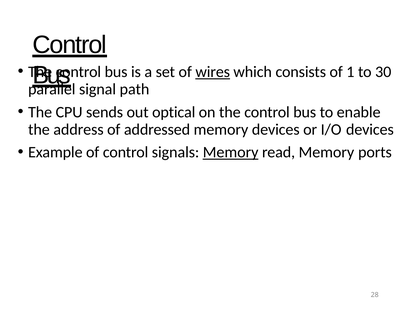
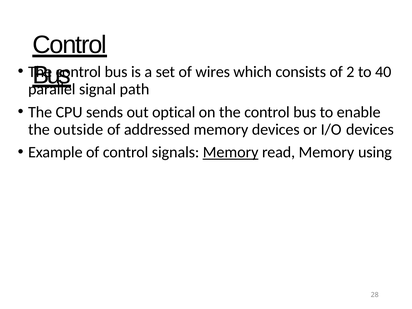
wires underline: present -> none
1: 1 -> 2
30: 30 -> 40
address: address -> outside
ports: ports -> using
